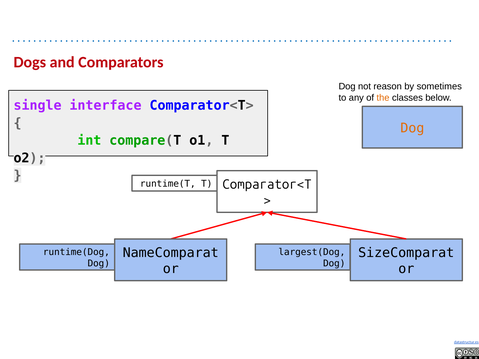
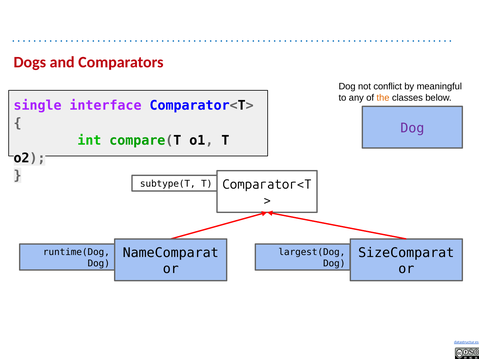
reason: reason -> conflict
sometimes: sometimes -> meaningful
Dog at (412, 128) colour: orange -> purple
runtime(T: runtime(T -> subtype(T
